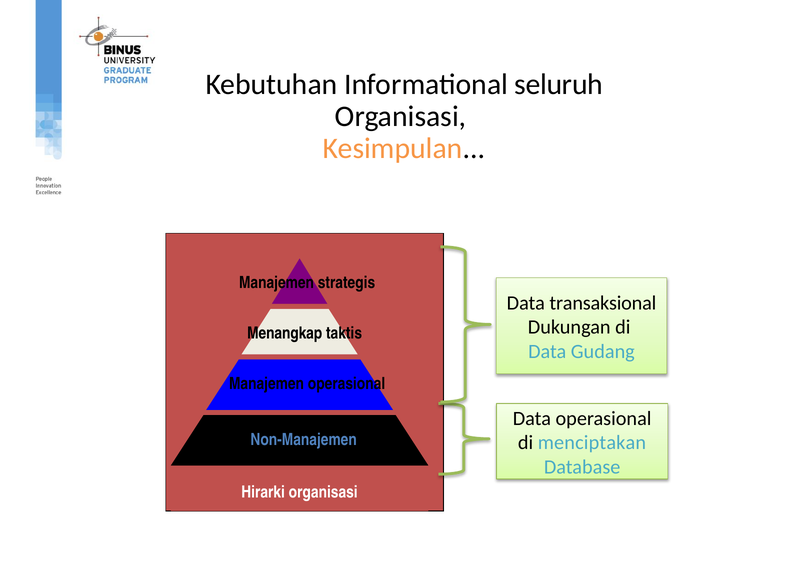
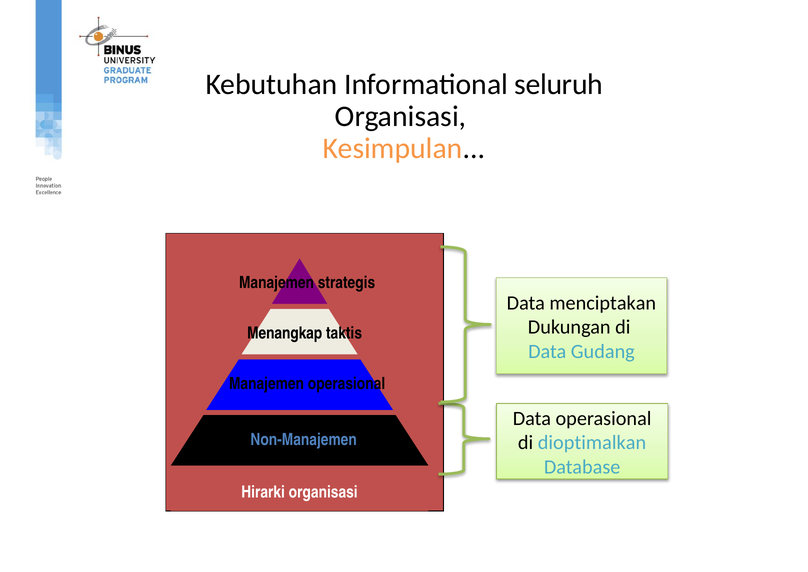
transaksional: transaksional -> menciptakan
menciptakan: menciptakan -> dioptimalkan
